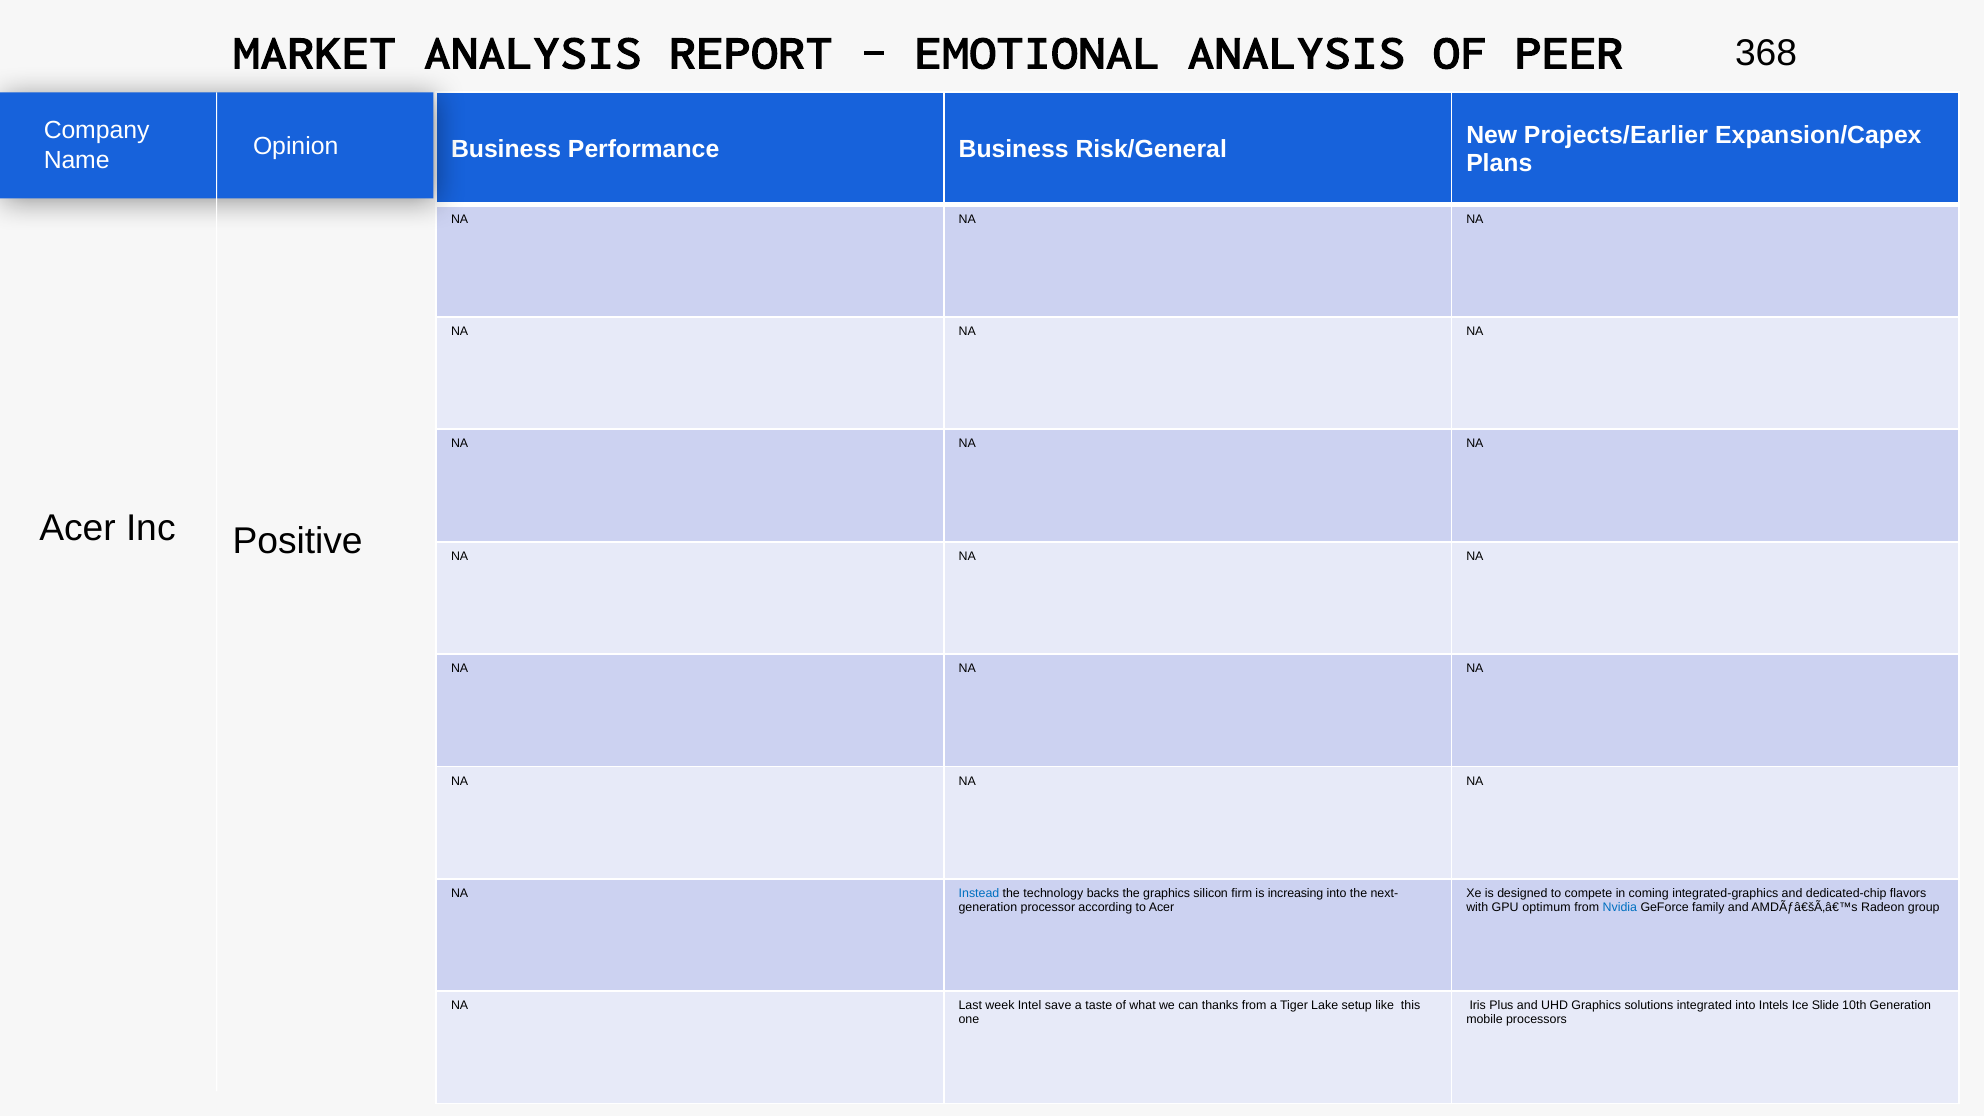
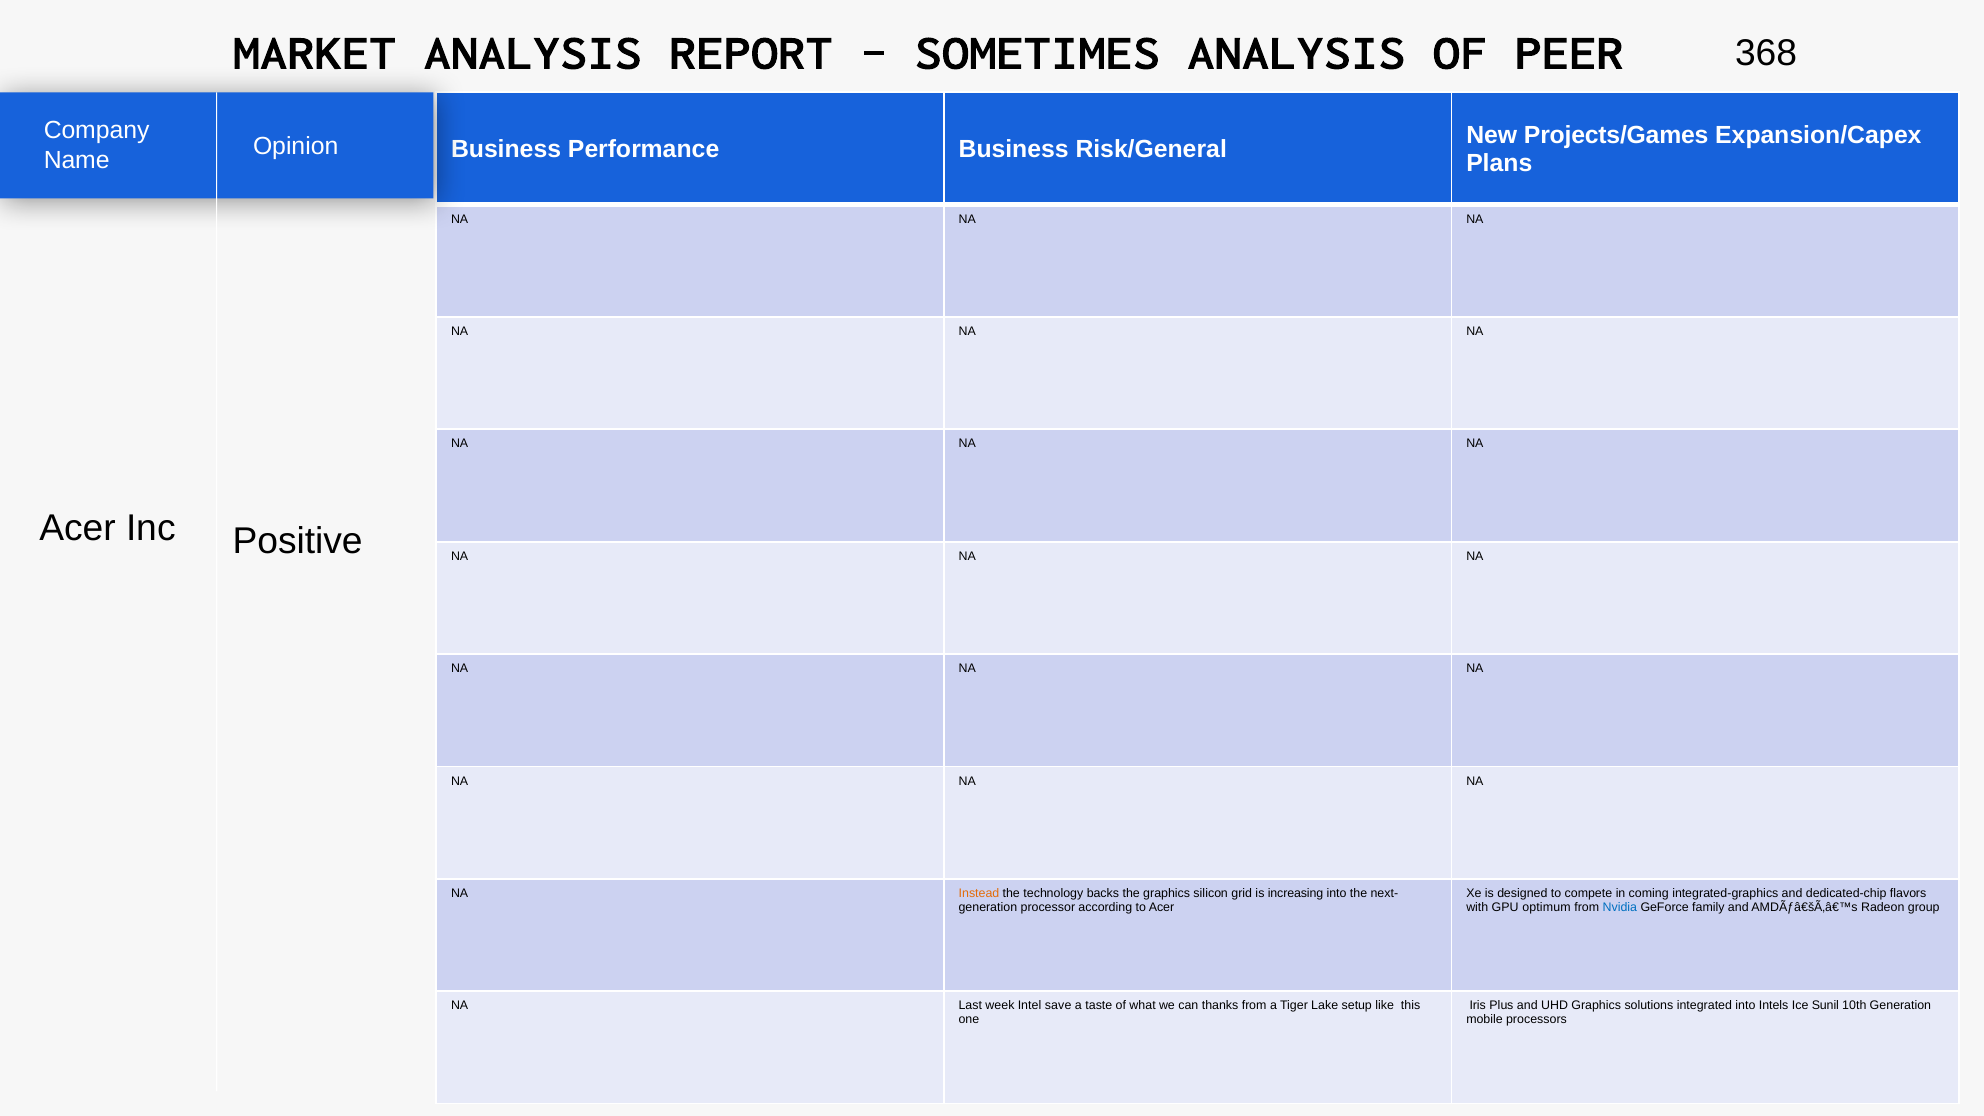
EMOTIONAL: EMOTIONAL -> SOMETIMES
Projects/Earlier: Projects/Earlier -> Projects/Games
Instead colour: blue -> orange
firm: firm -> grid
Slide: Slide -> Sunil
